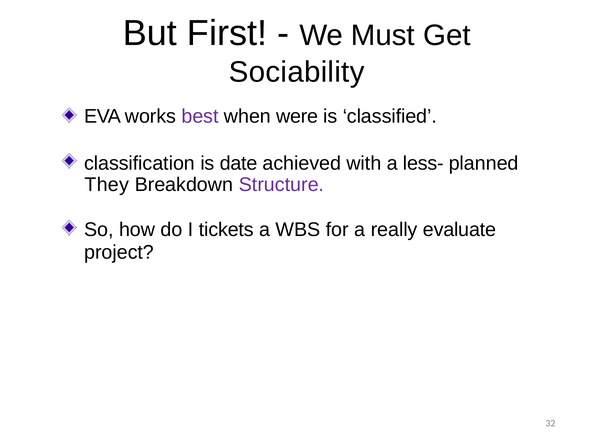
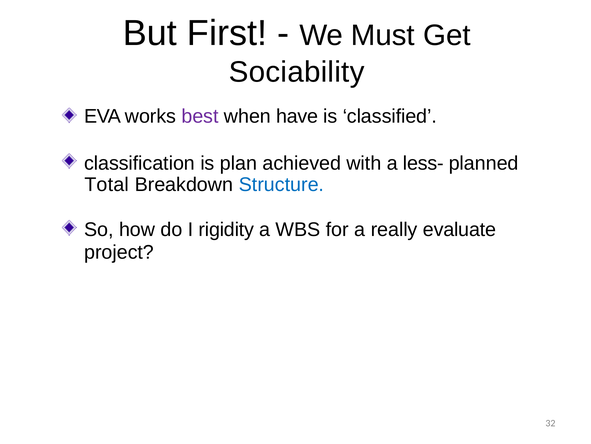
were: were -> have
date: date -> plan
They: They -> Total
Structure colour: purple -> blue
tickets: tickets -> rigidity
